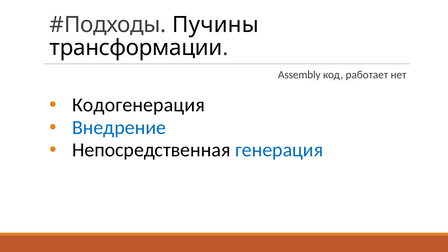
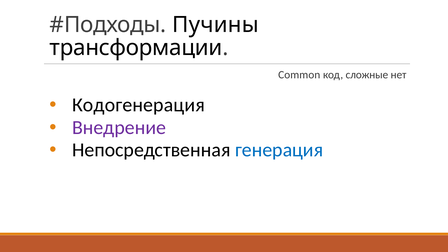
Assembly: Assembly -> Common
работает: работает -> сложные
Внедрение colour: blue -> purple
